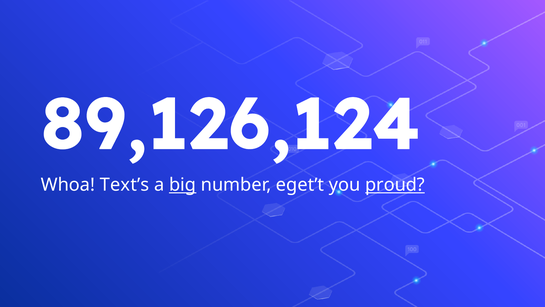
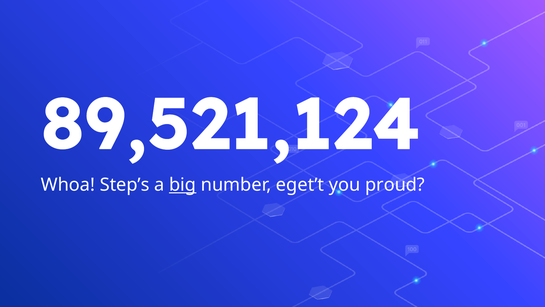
89,126,124: 89,126,124 -> 89,521,124
Text’s: Text’s -> Step’s
proud underline: present -> none
